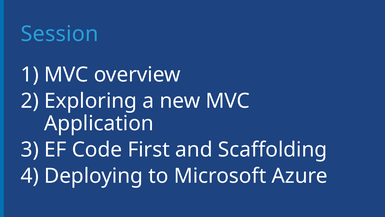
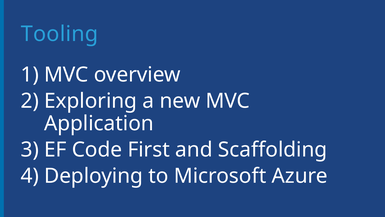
Session: Session -> Tooling
